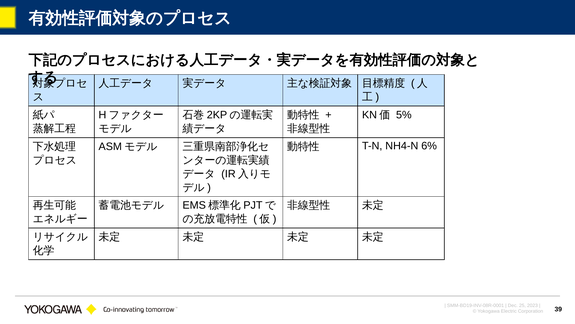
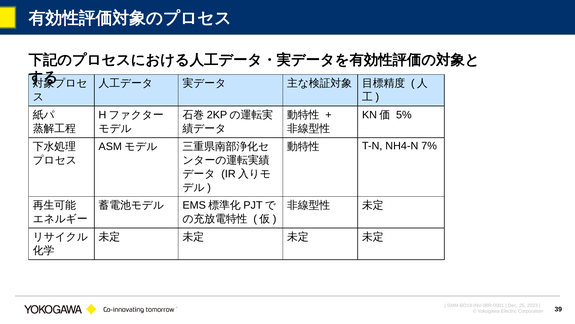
6%: 6% -> 7%
